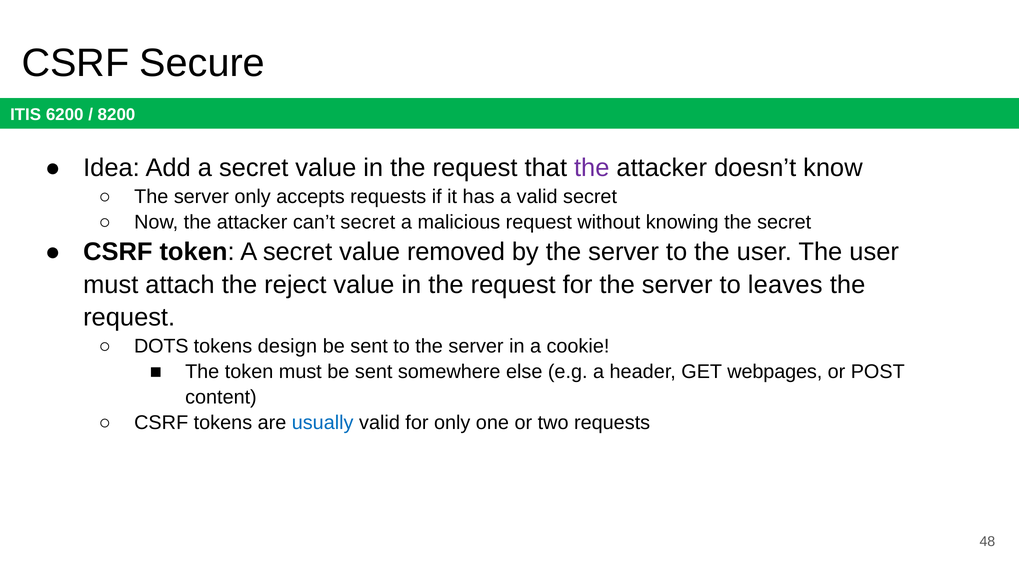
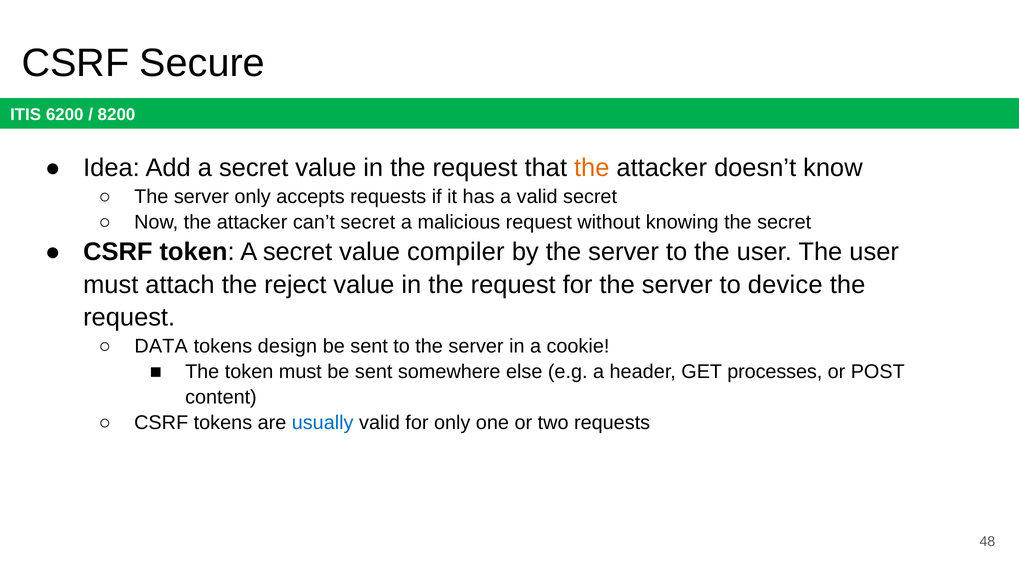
the at (592, 168) colour: purple -> orange
removed: removed -> compiler
leaves: leaves -> device
DOTS: DOTS -> DATA
webpages: webpages -> processes
